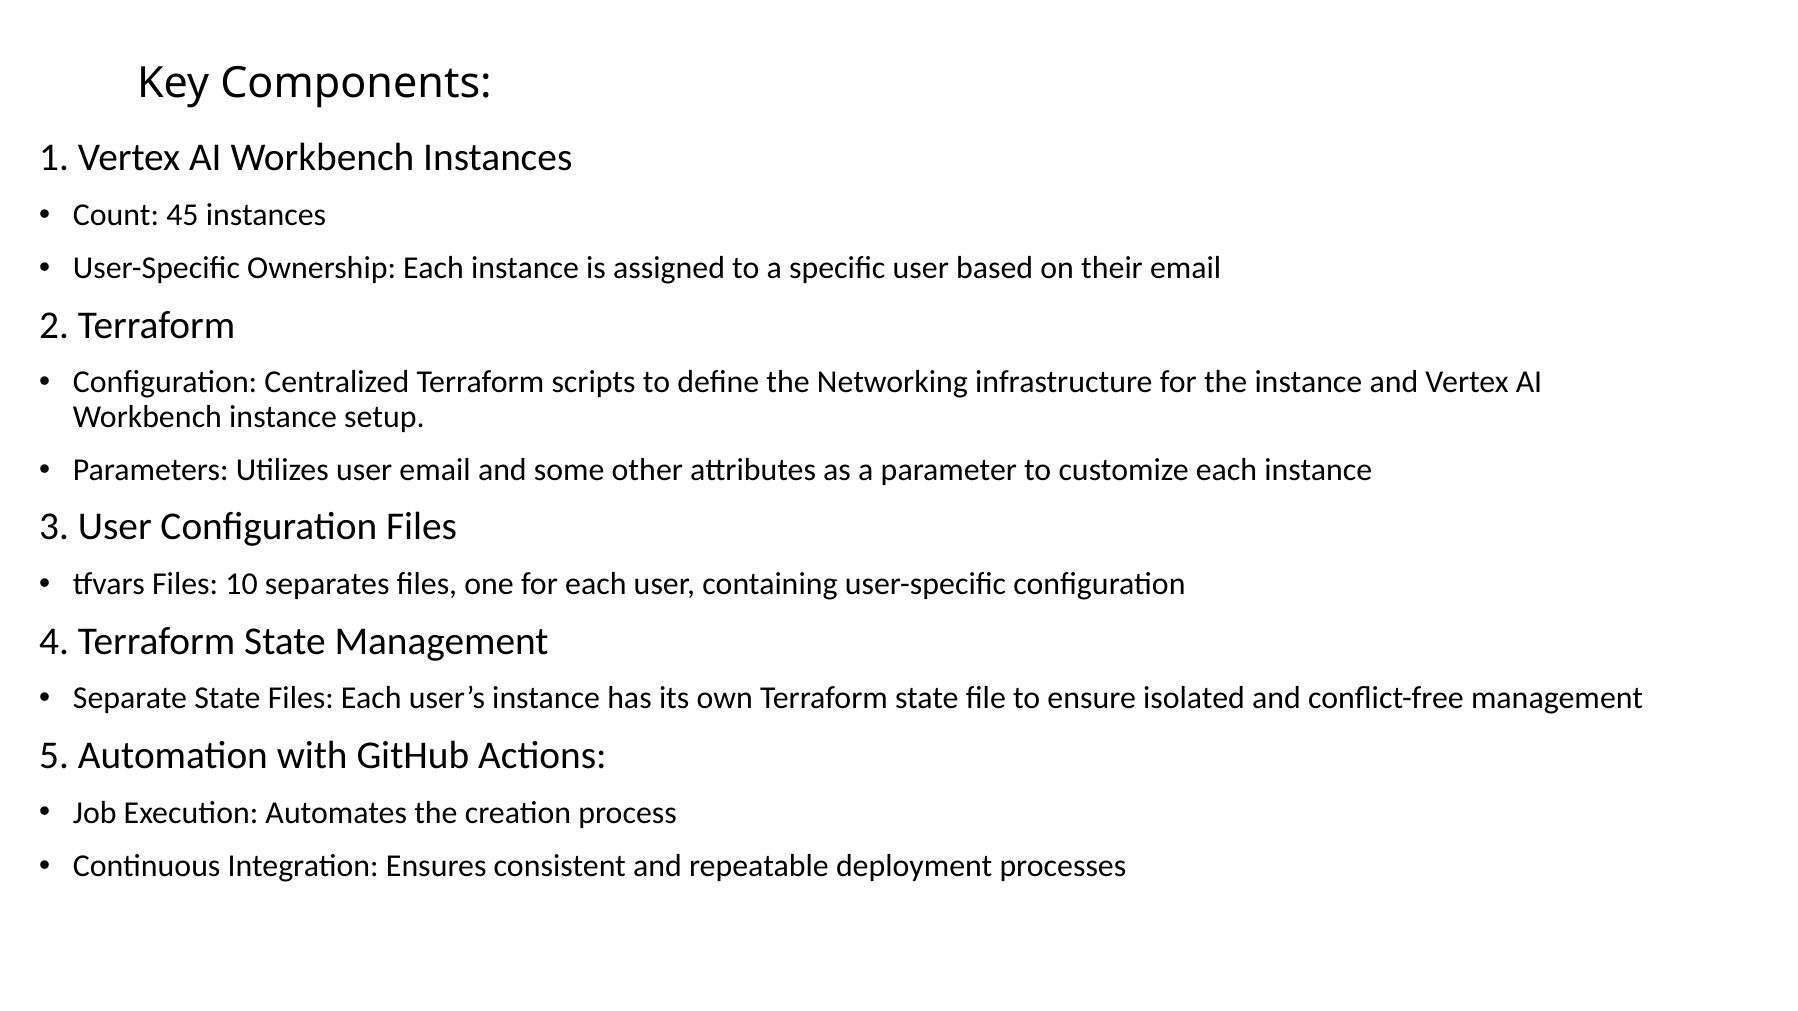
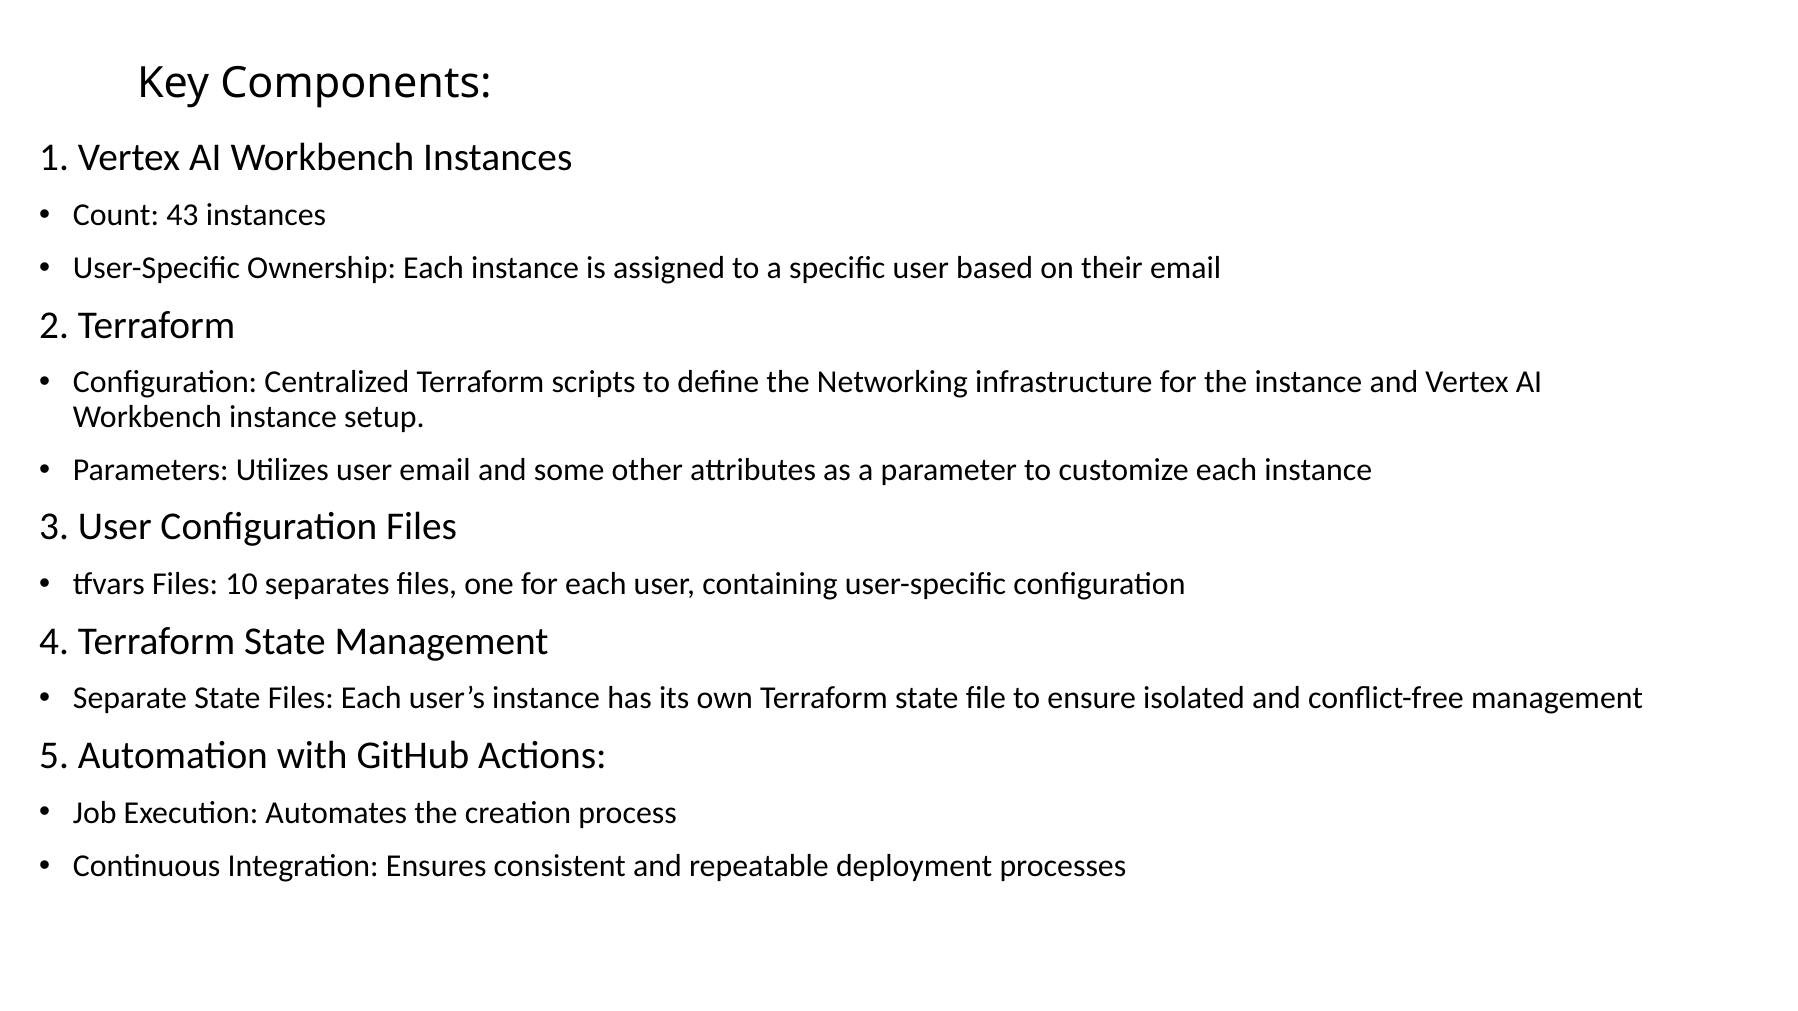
45: 45 -> 43
